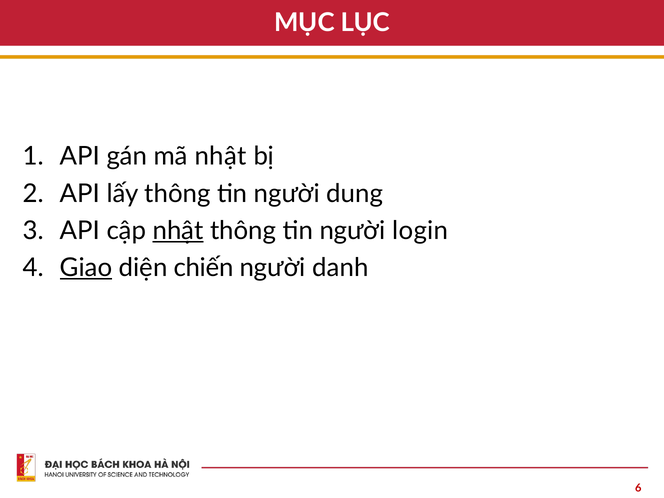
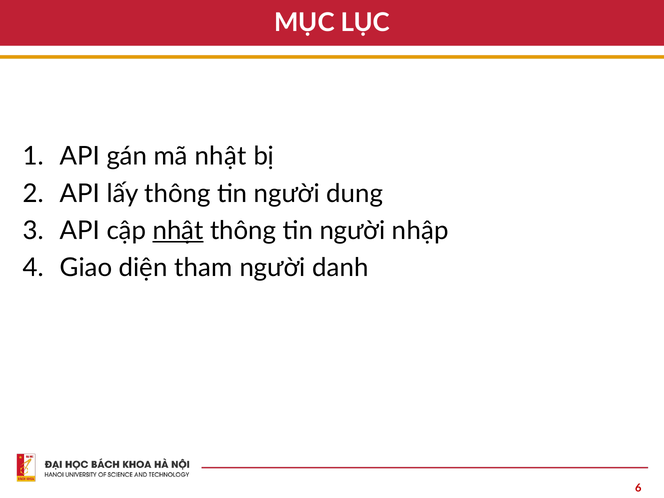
login: login -> nhập
Giao underline: present -> none
chiến: chiến -> tham
